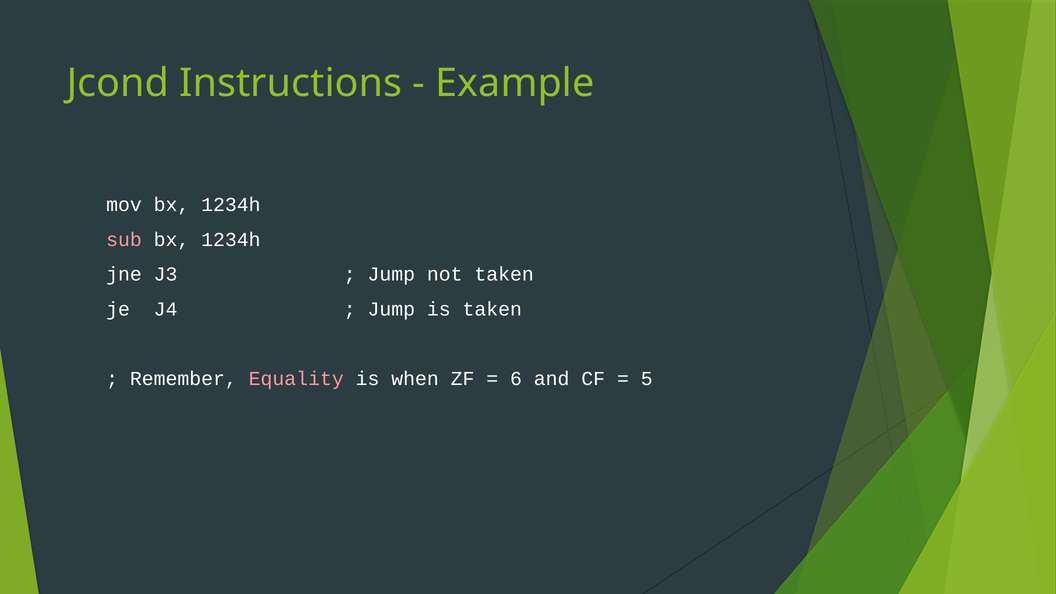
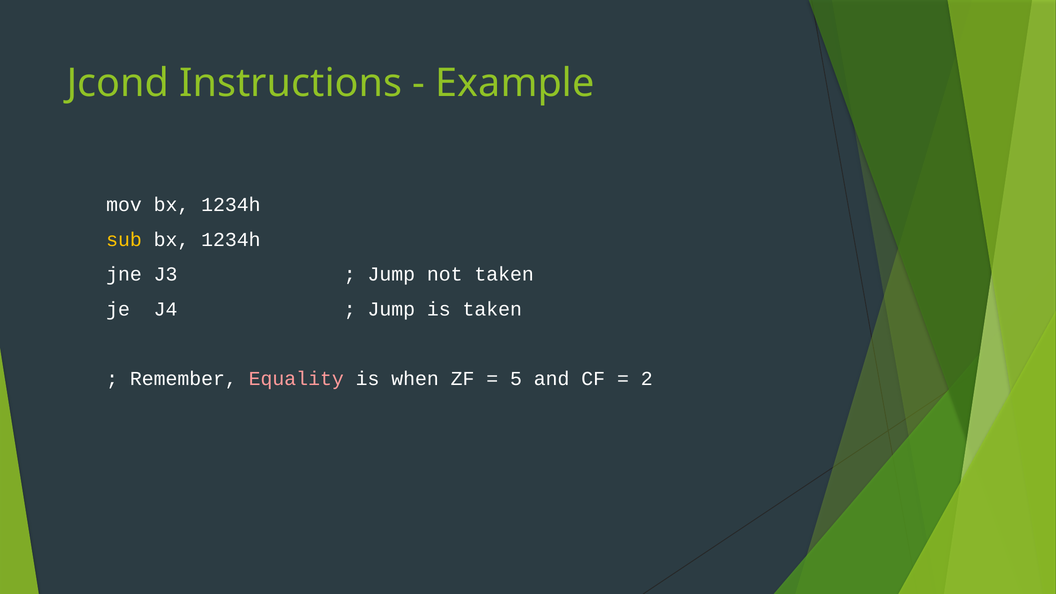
sub colour: pink -> yellow
6: 6 -> 5
5: 5 -> 2
